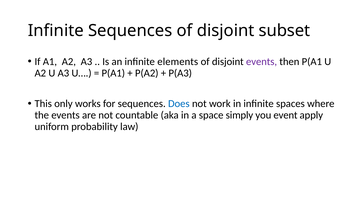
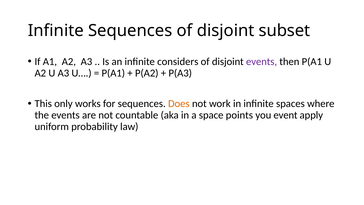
elements: elements -> considers
Does colour: blue -> orange
simply: simply -> points
